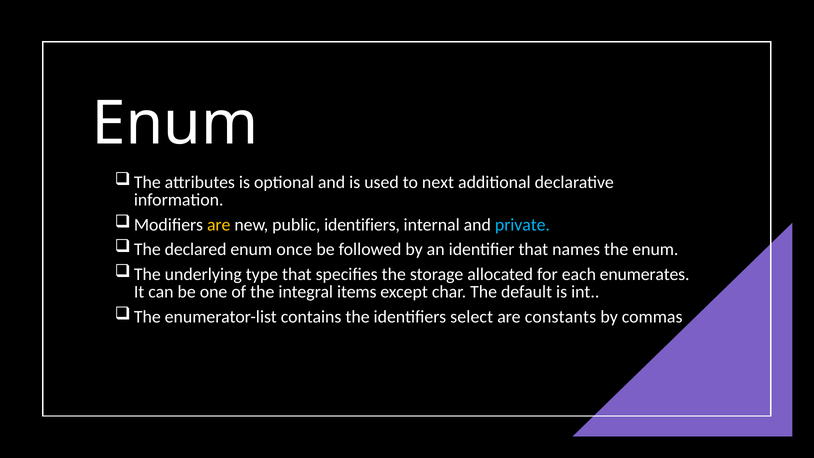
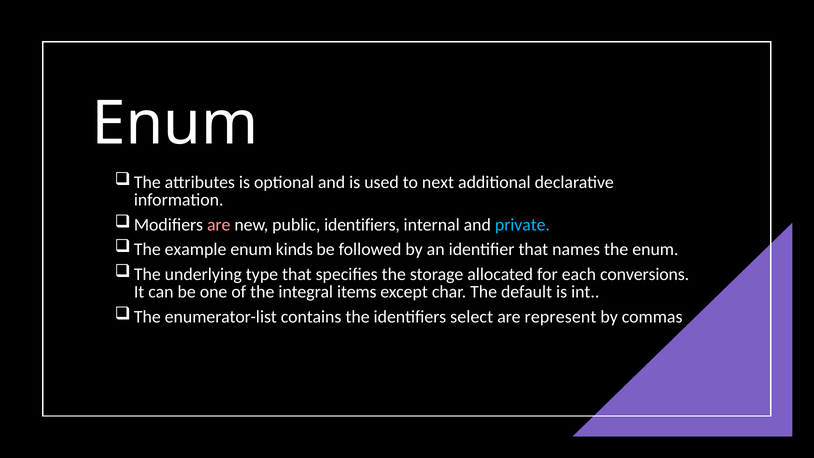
are at (219, 225) colour: yellow -> pink
declared: declared -> example
once: once -> kinds
enumerates: enumerates -> conversions
constants: constants -> represent
